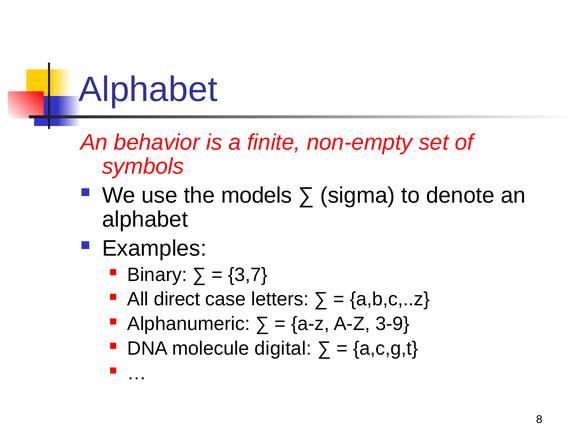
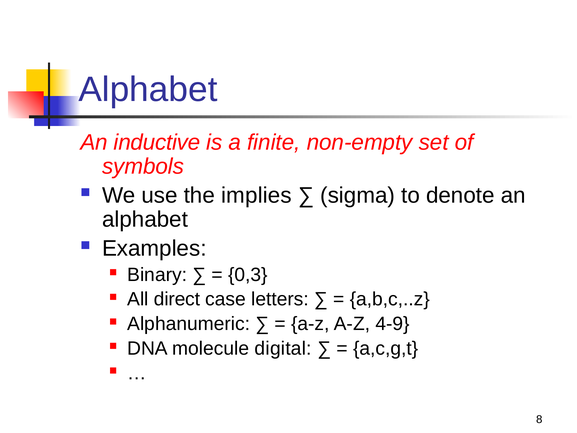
behavior: behavior -> inductive
models: models -> implies
3,7: 3,7 -> 0,3
3-9: 3-9 -> 4-9
